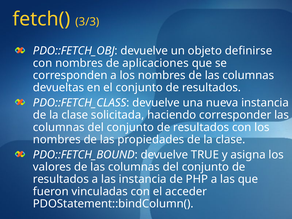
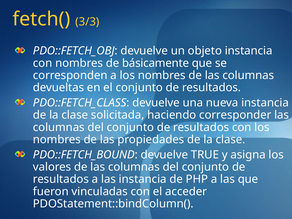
objeto definirse: definirse -> instancia
aplicaciones: aplicaciones -> básicamente
